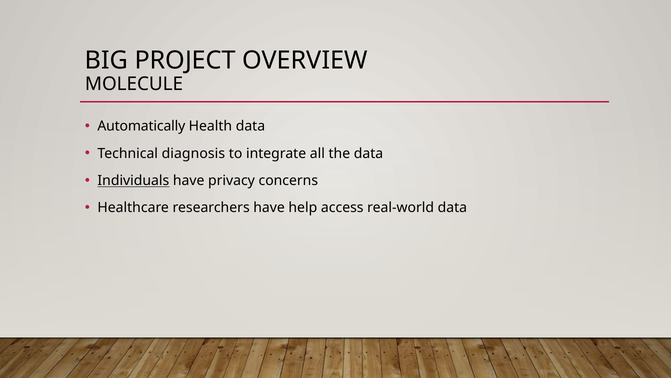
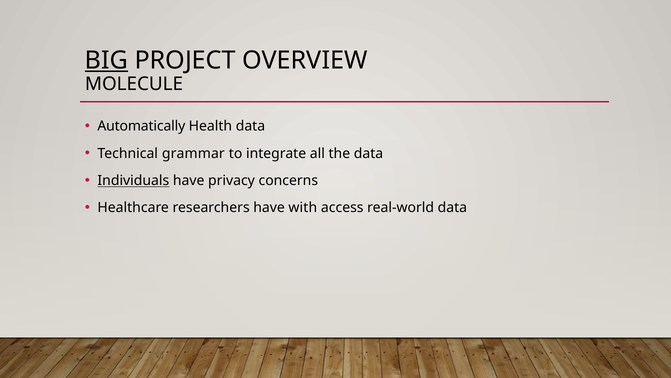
BIG underline: none -> present
diagnosis: diagnosis -> grammar
help: help -> with
